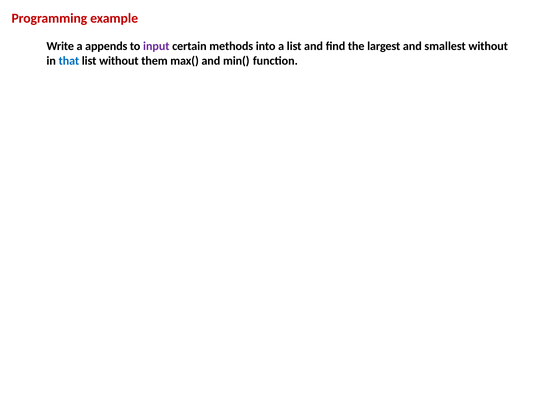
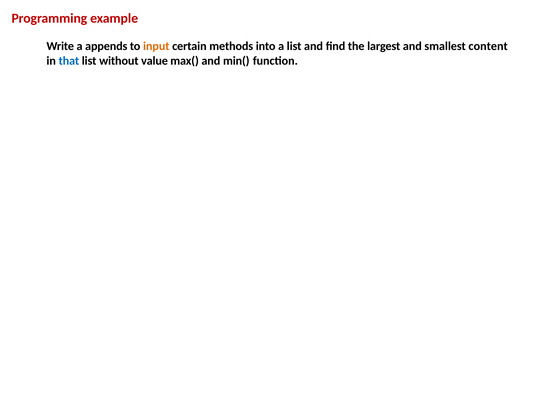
input colour: purple -> orange
smallest without: without -> content
them: them -> value
